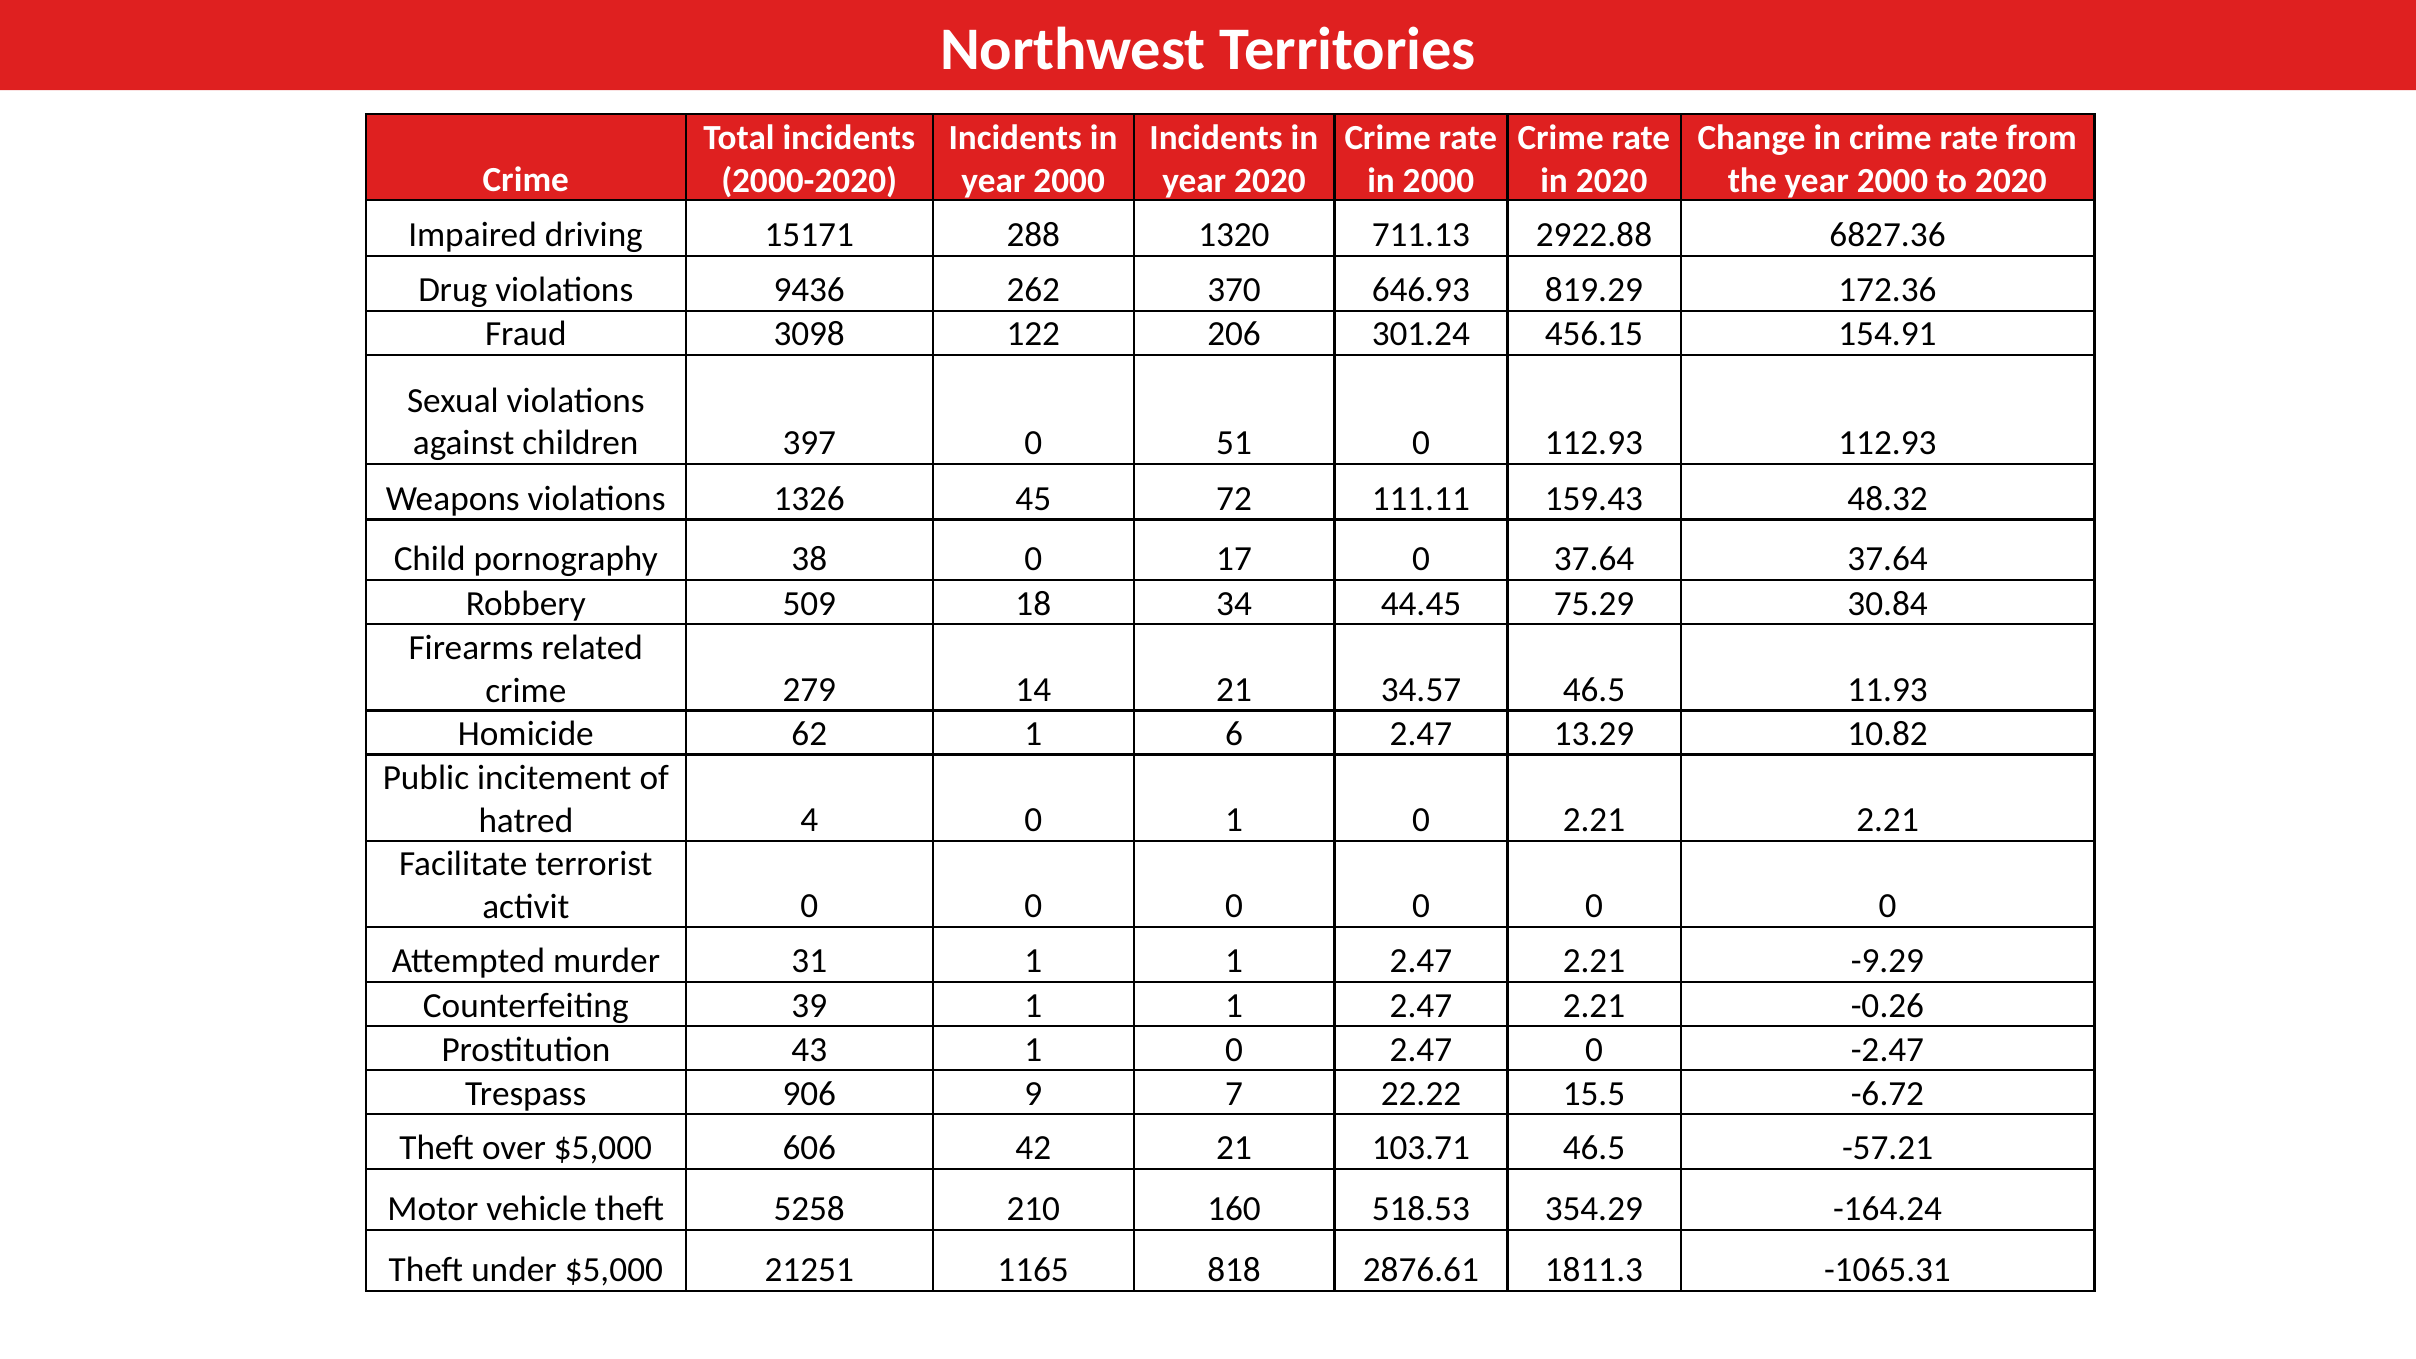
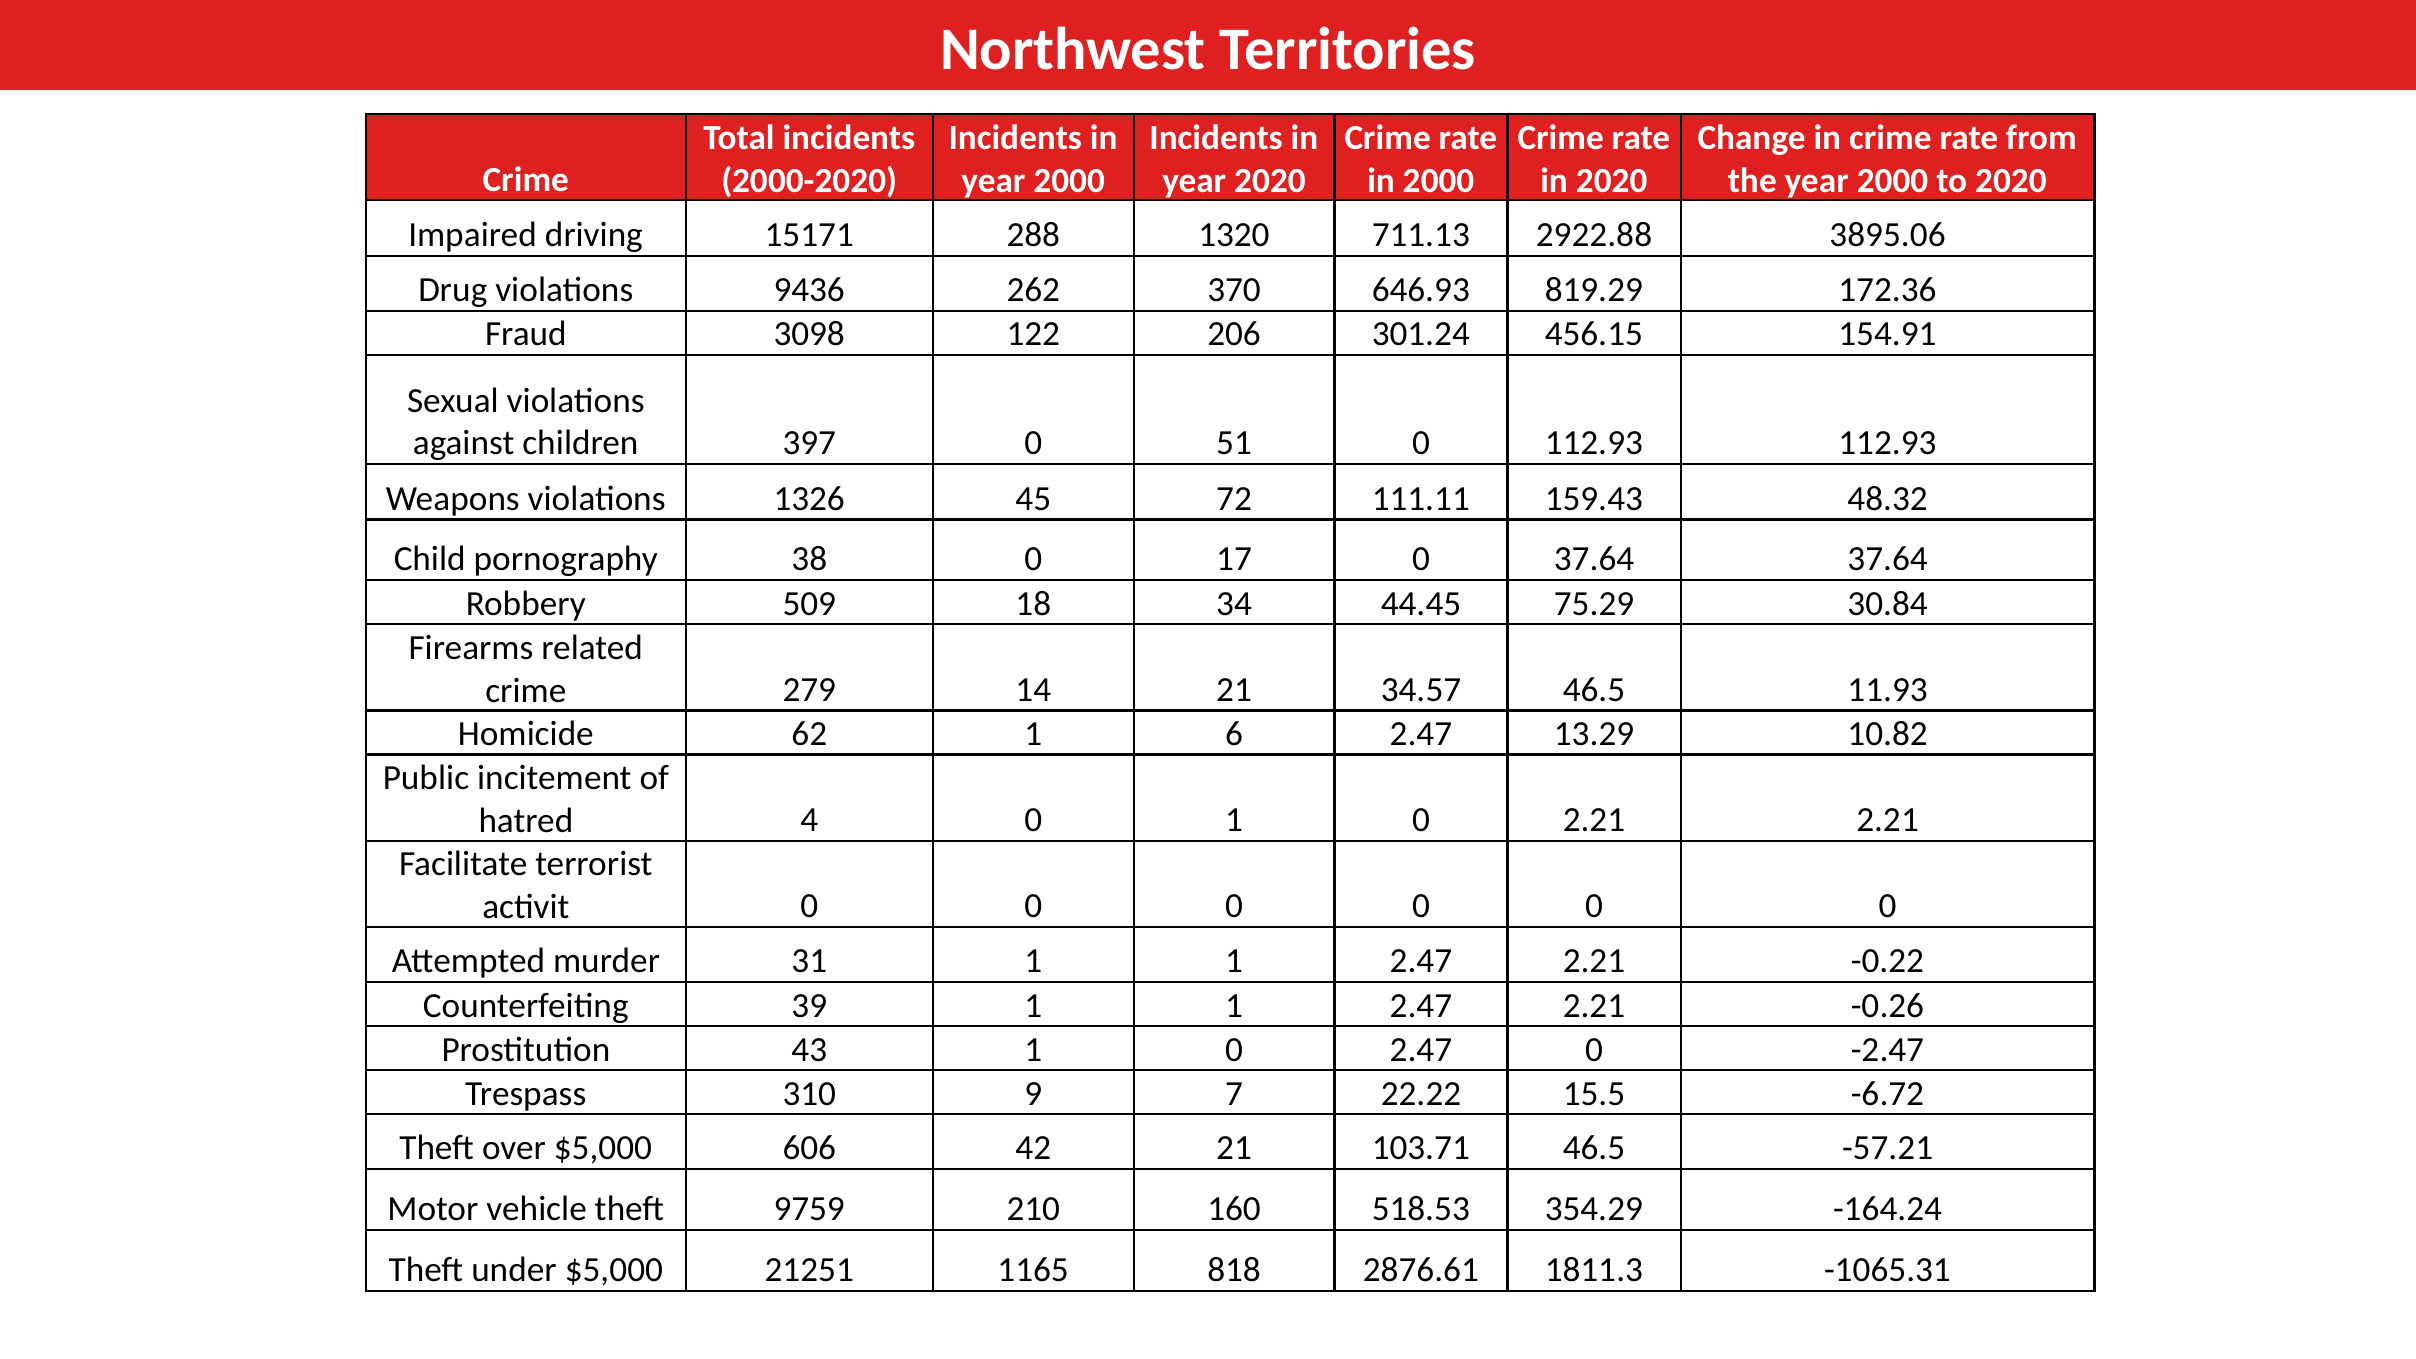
6827.36: 6827.36 -> 3895.06
-9.29: -9.29 -> -0.22
906: 906 -> 310
5258: 5258 -> 9759
